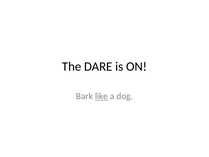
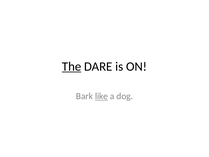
The underline: none -> present
